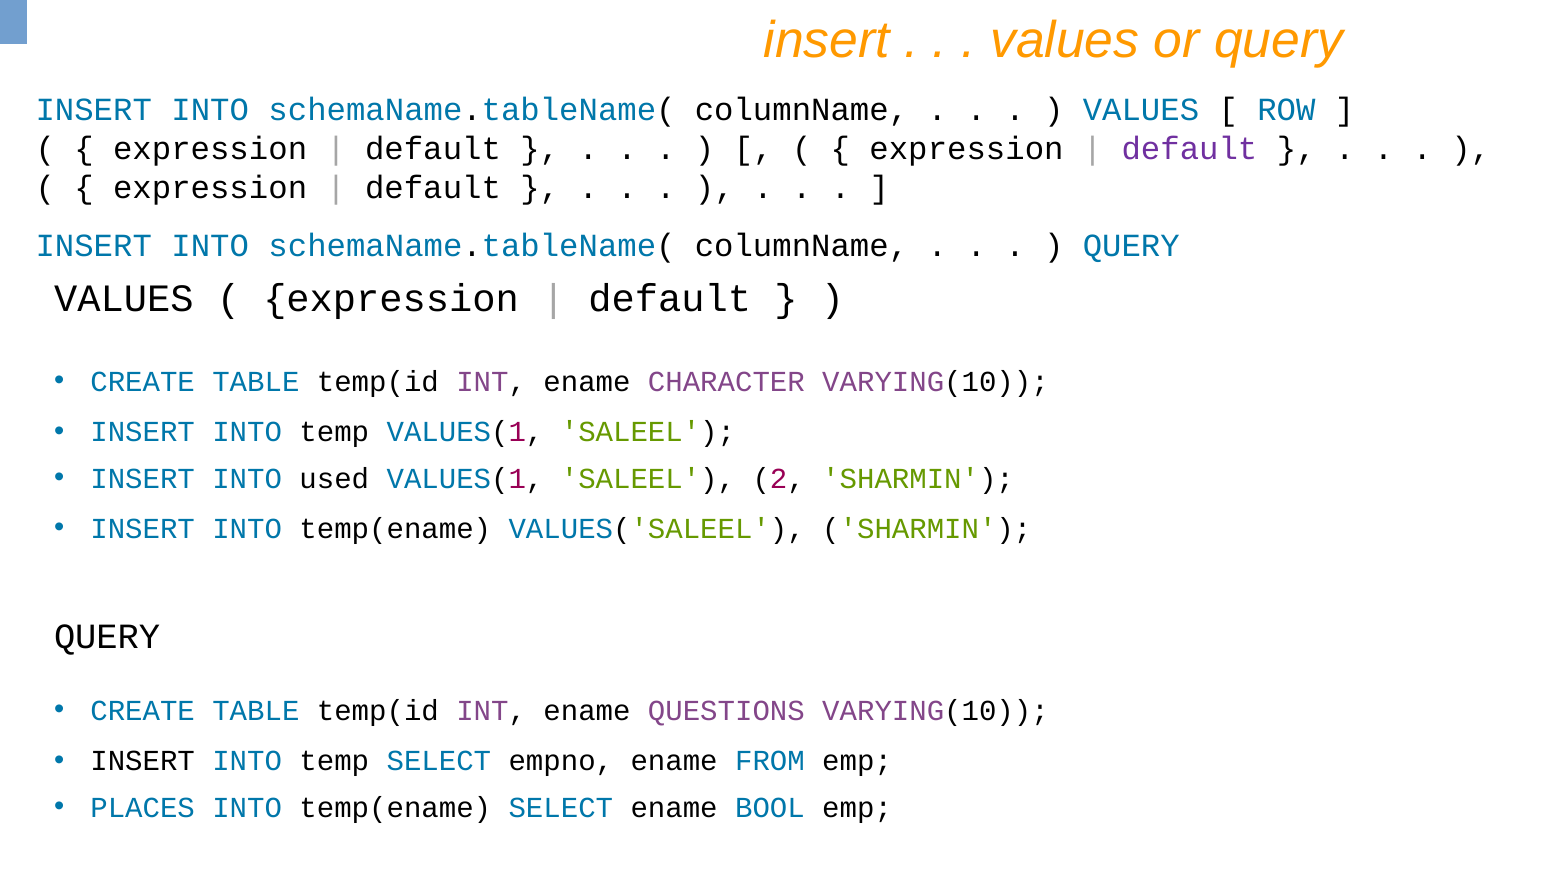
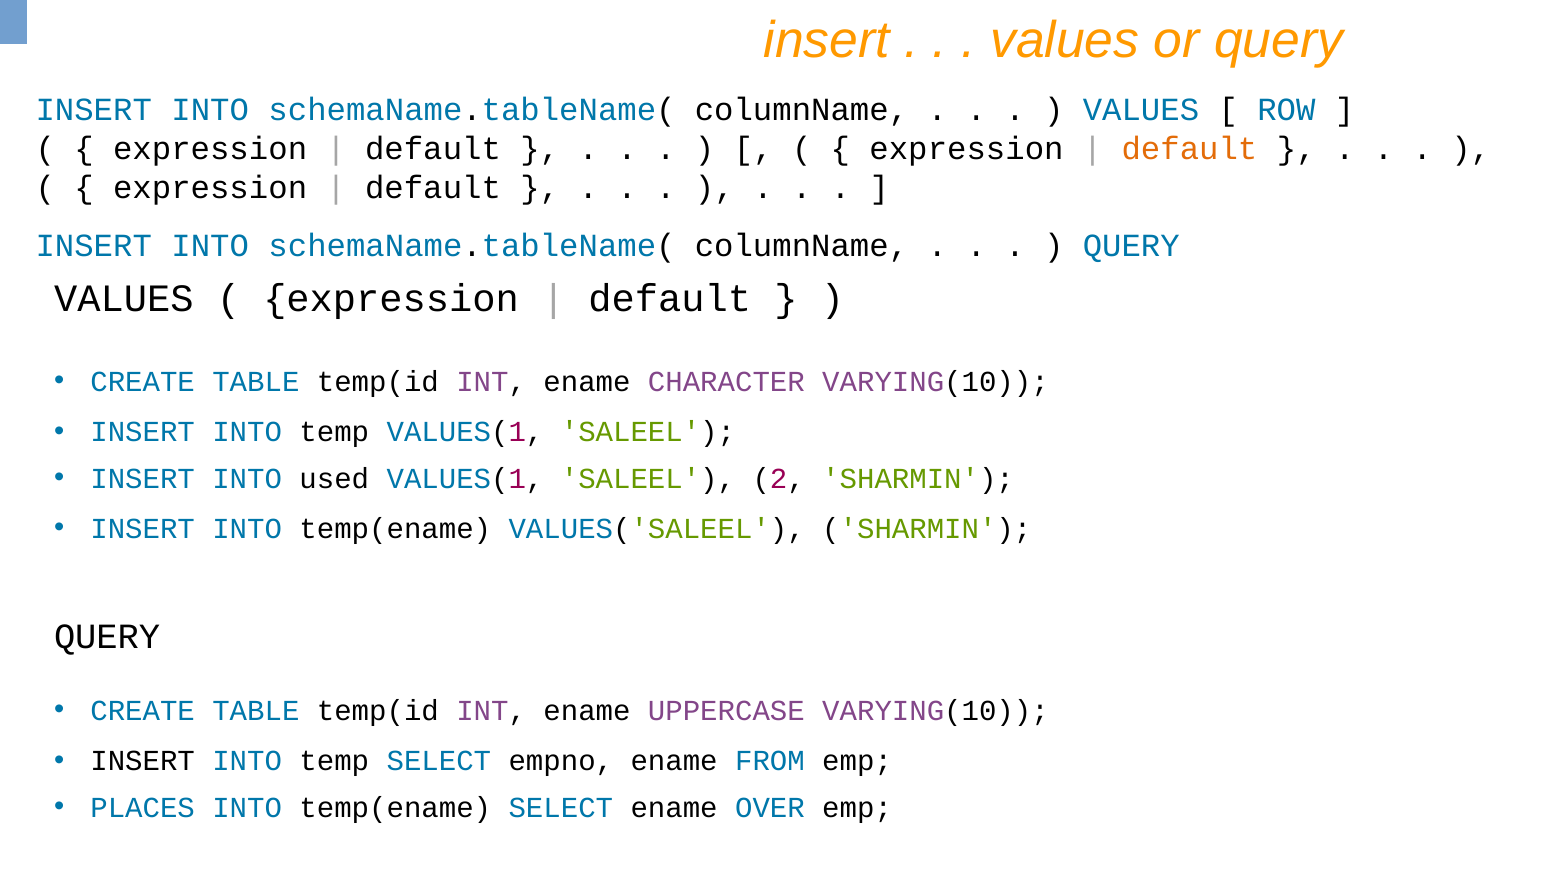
default at (1189, 149) colour: purple -> orange
QUESTIONS: QUESTIONS -> UPPERCASE
BOOL: BOOL -> OVER
